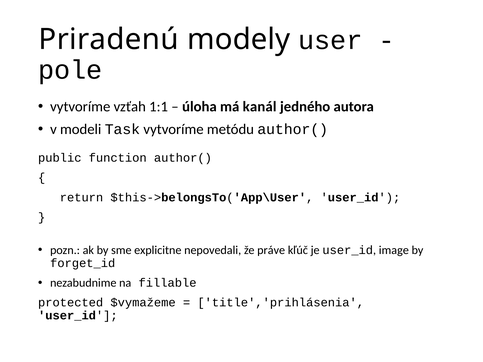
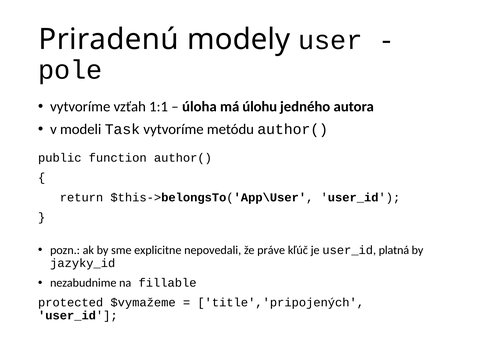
kanál: kanál -> úlohu
image: image -> platná
forget_id: forget_id -> jazyky_id
title','prihlásenia: title','prihlásenia -> title','pripojených
